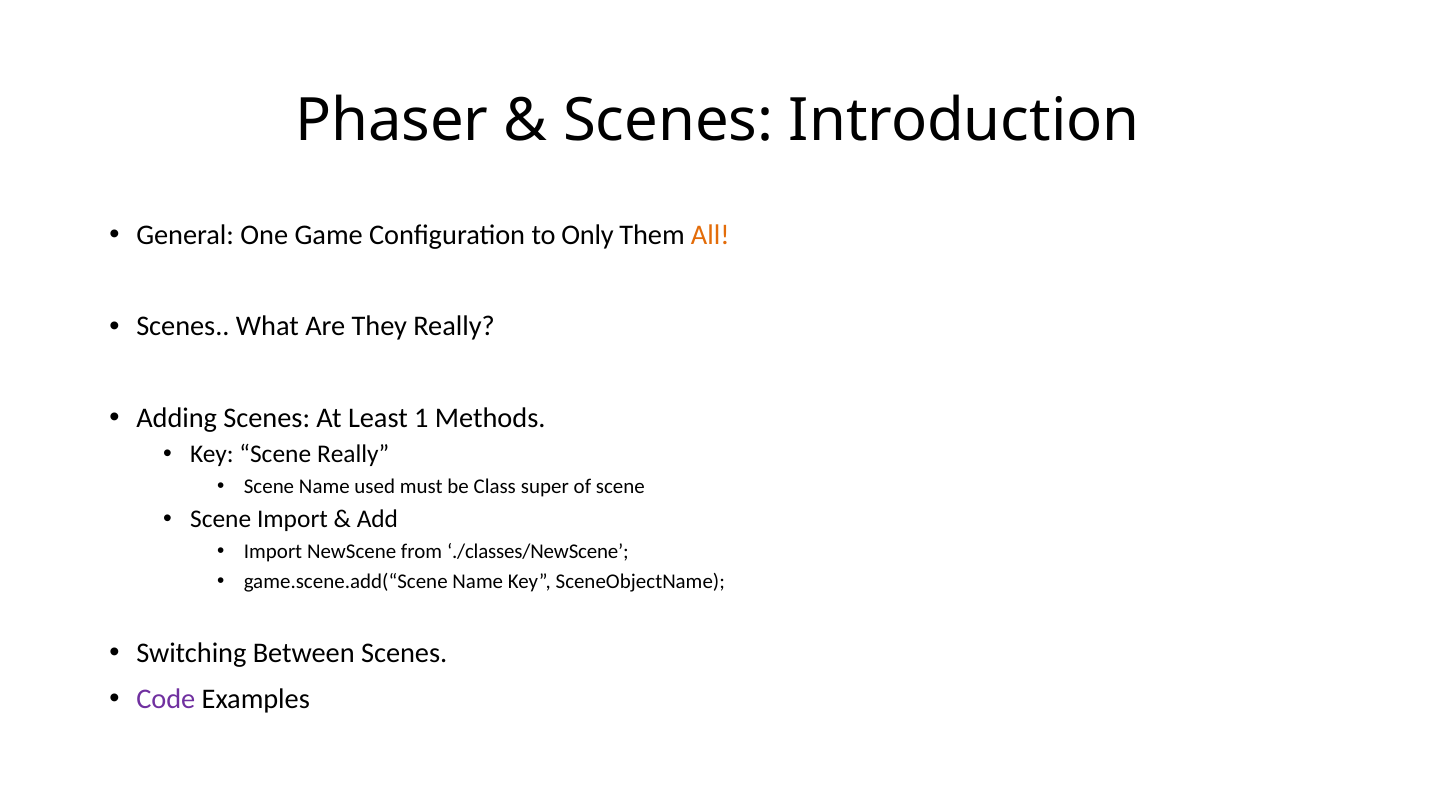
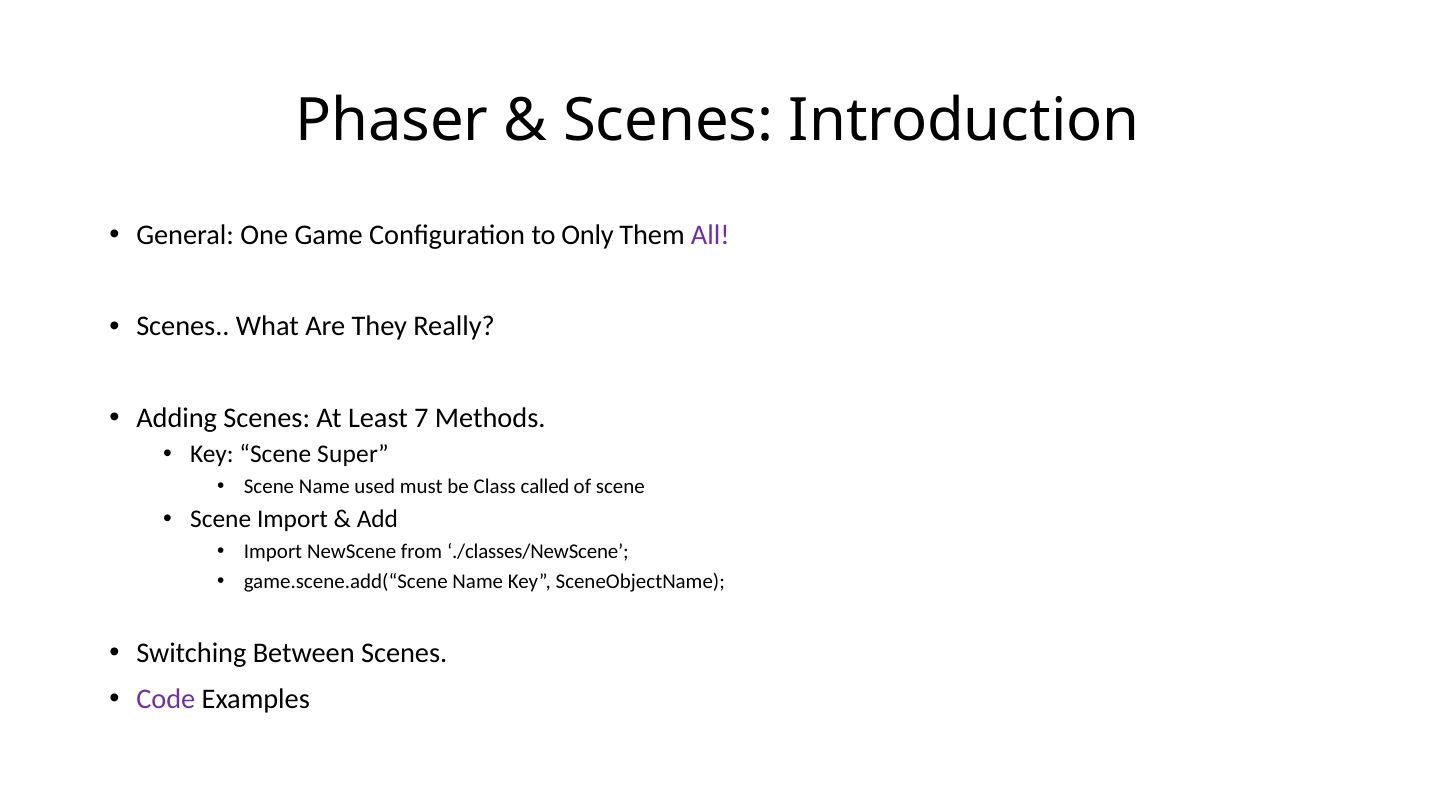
All colour: orange -> purple
1: 1 -> 7
Scene Really: Really -> Super
super: super -> called
